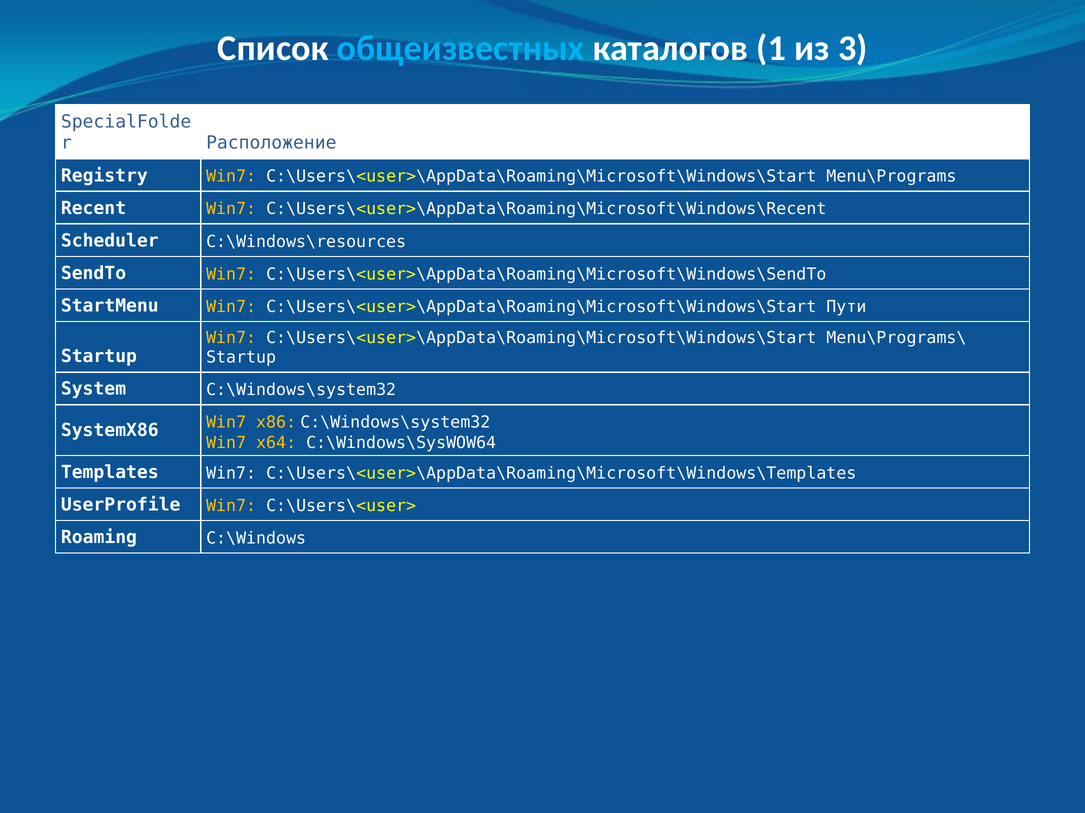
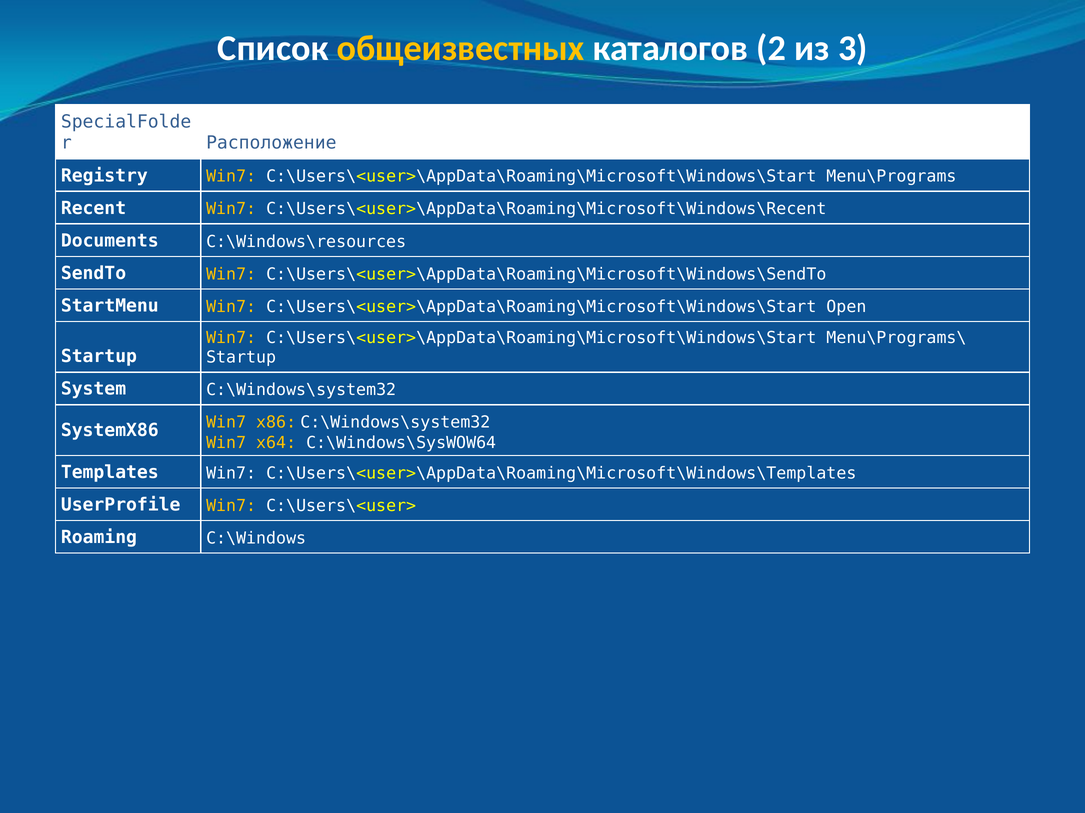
общеизвестных colour: light blue -> yellow
1: 1 -> 2
Scheduler: Scheduler -> Documents
Пути: Пути -> Open
